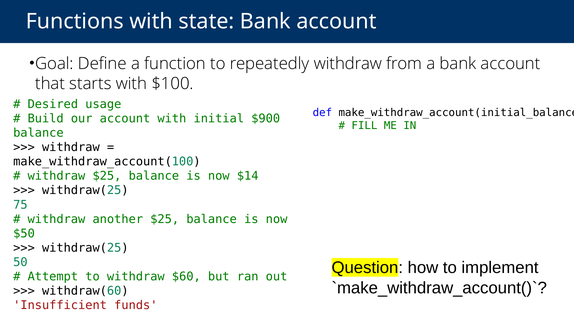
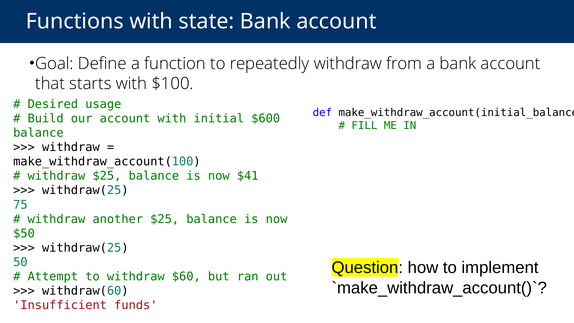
$900: $900 -> $600
$14: $14 -> $41
